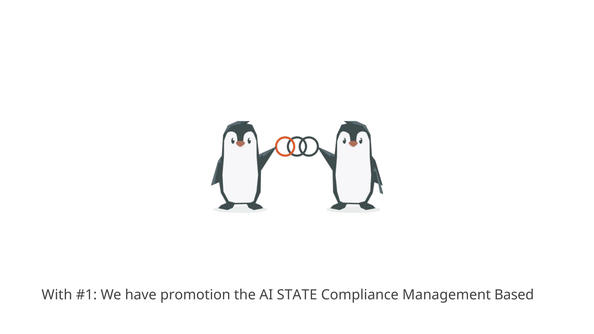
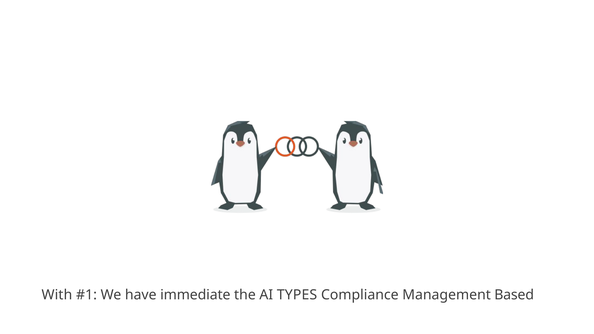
promotion: promotion -> immediate
STATE: STATE -> TYPES
